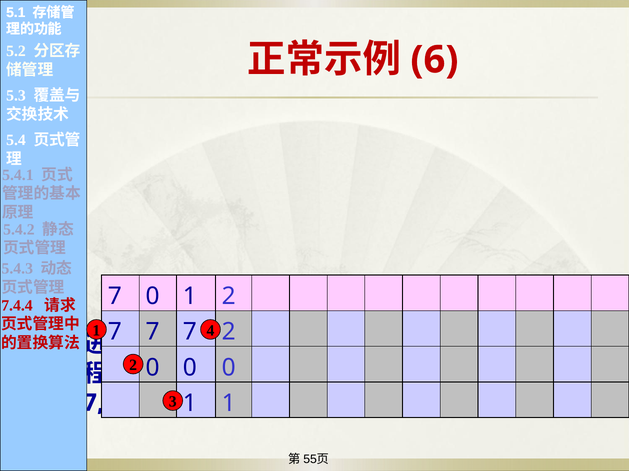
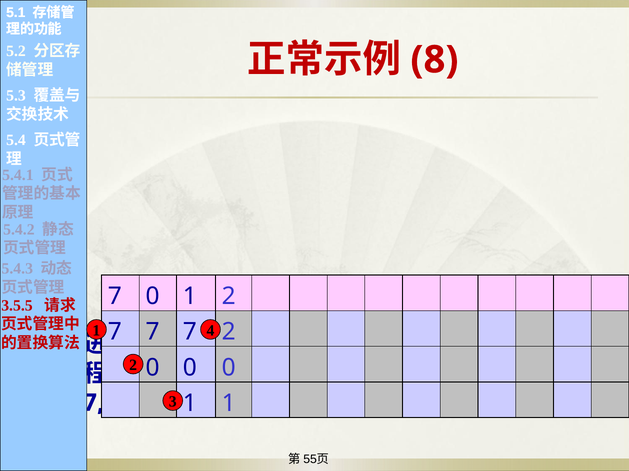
6 at (434, 60): 6 -> 8
7.4.4: 7.4.4 -> 3.5.5
